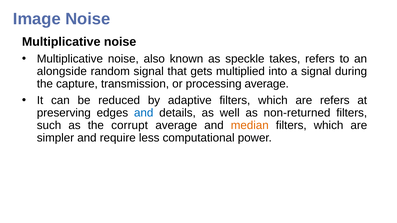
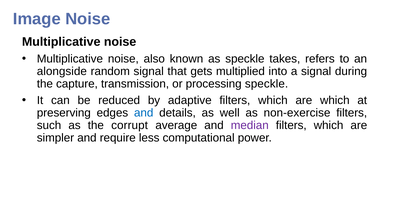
processing average: average -> speckle
are refers: refers -> which
non-returned: non-returned -> non-exercise
median colour: orange -> purple
